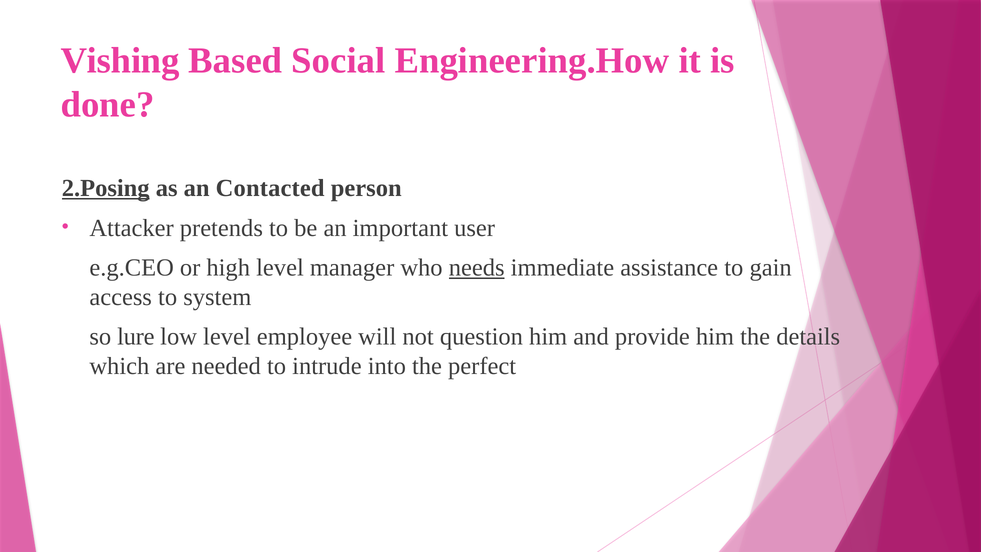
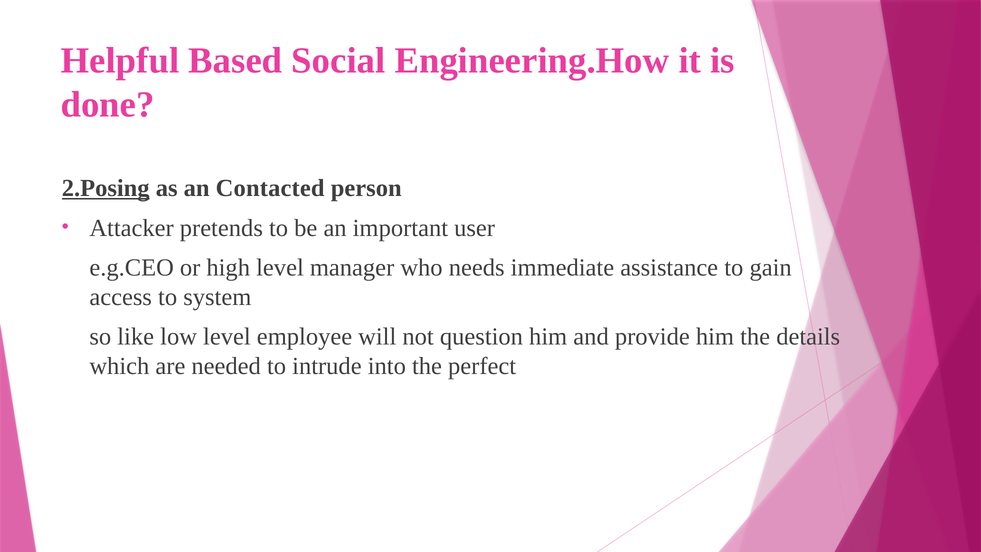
Vishing: Vishing -> Helpful
needs underline: present -> none
lure: lure -> like
